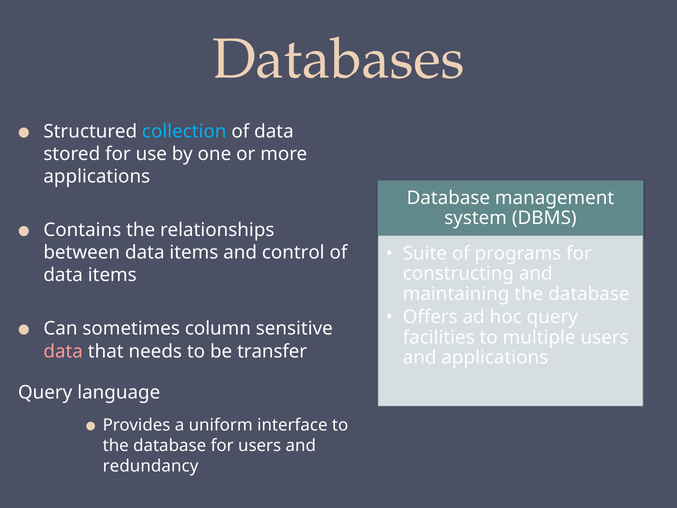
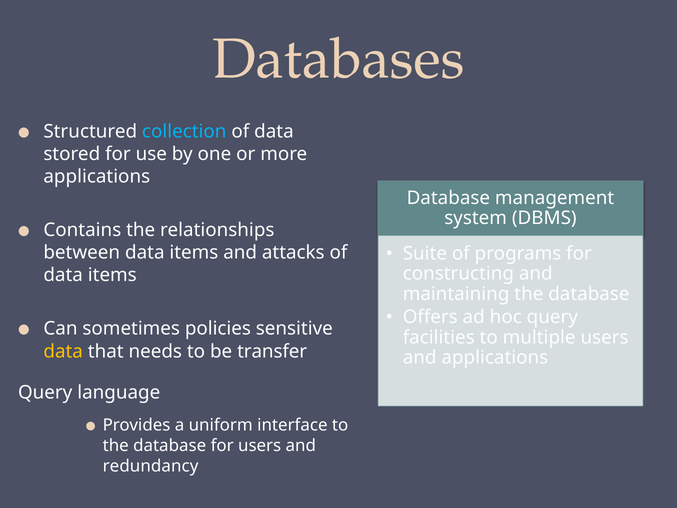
control: control -> attacks
column: column -> policies
data at (63, 351) colour: pink -> yellow
